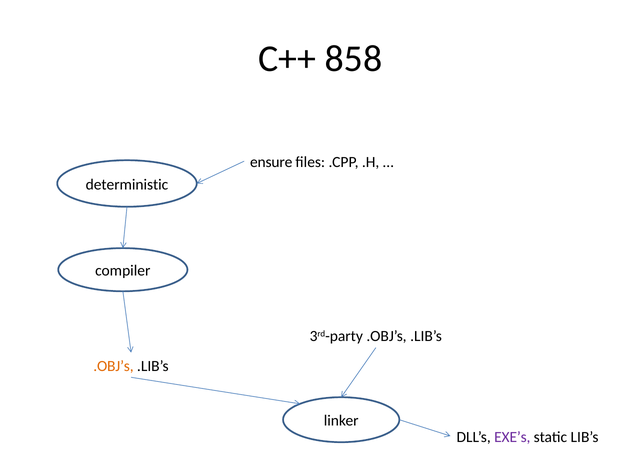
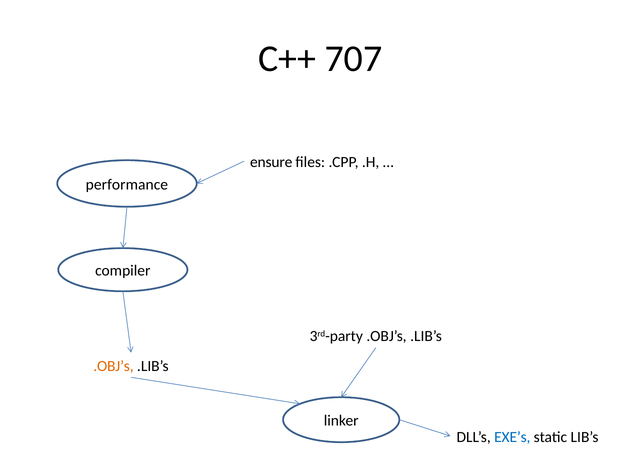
858: 858 -> 707
deterministic: deterministic -> performance
EXE’s colour: purple -> blue
